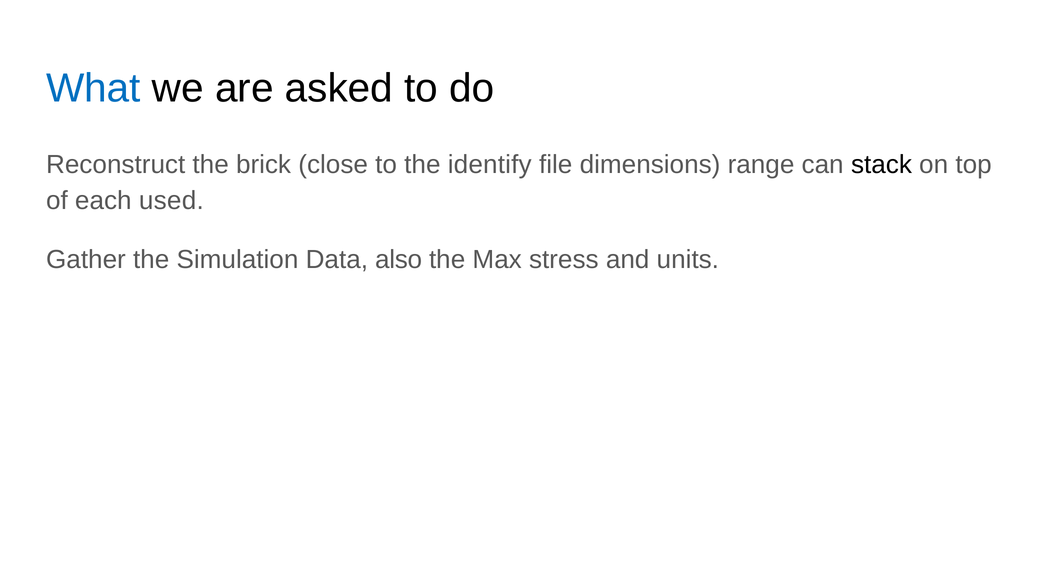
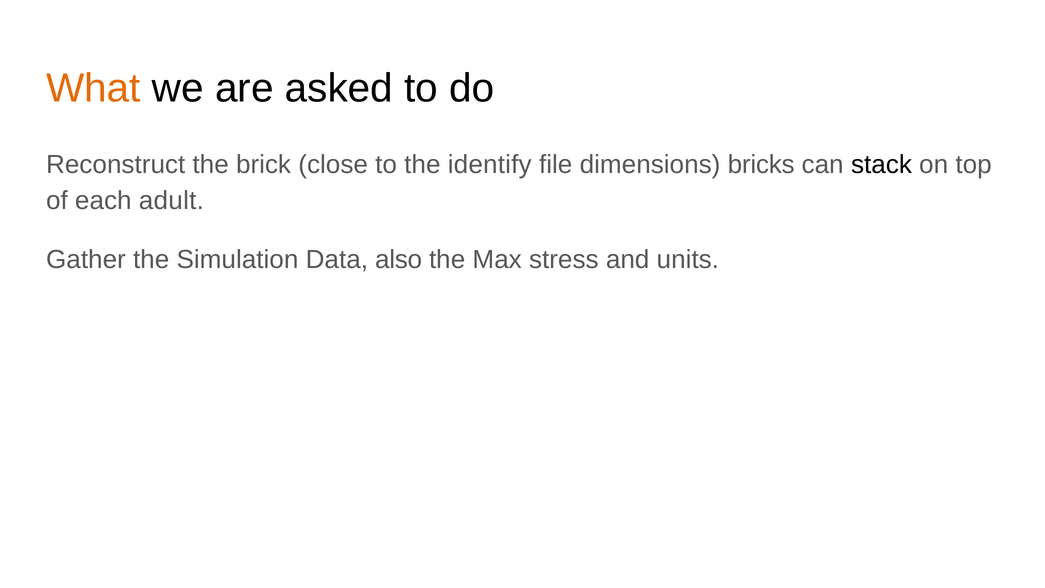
What colour: blue -> orange
range: range -> bricks
used: used -> adult
